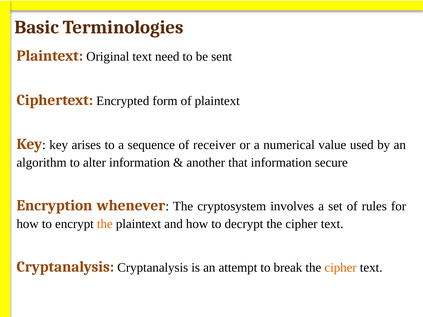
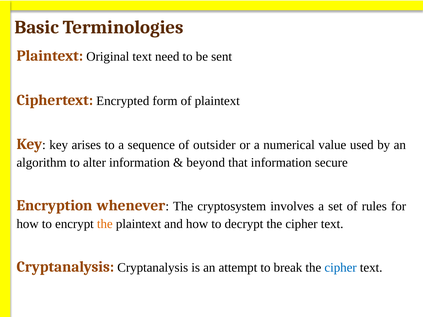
receiver: receiver -> outsider
another: another -> beyond
cipher at (341, 268) colour: orange -> blue
